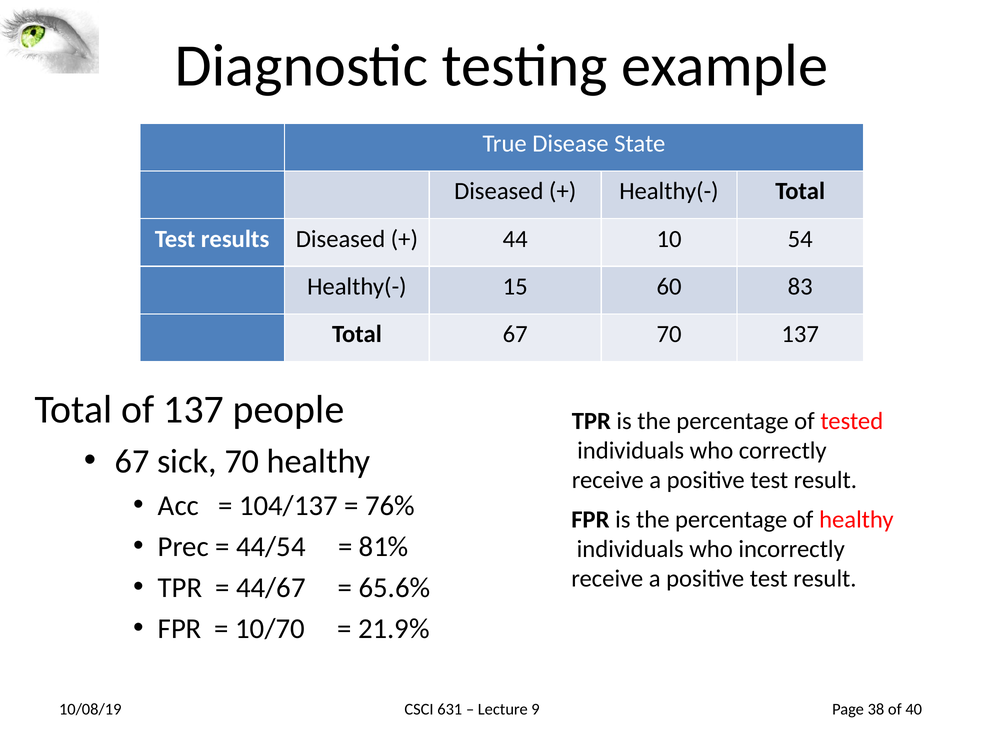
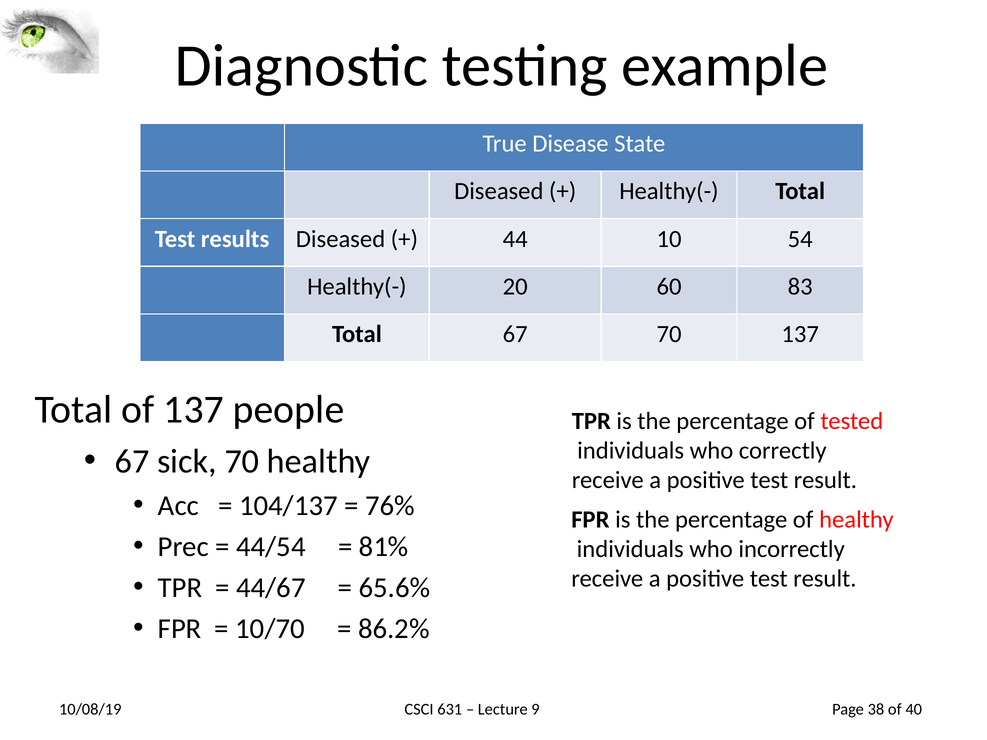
15: 15 -> 20
21.9%: 21.9% -> 86.2%
